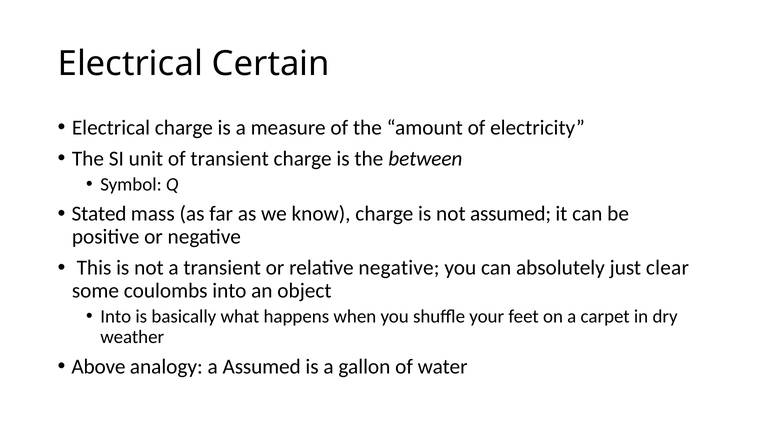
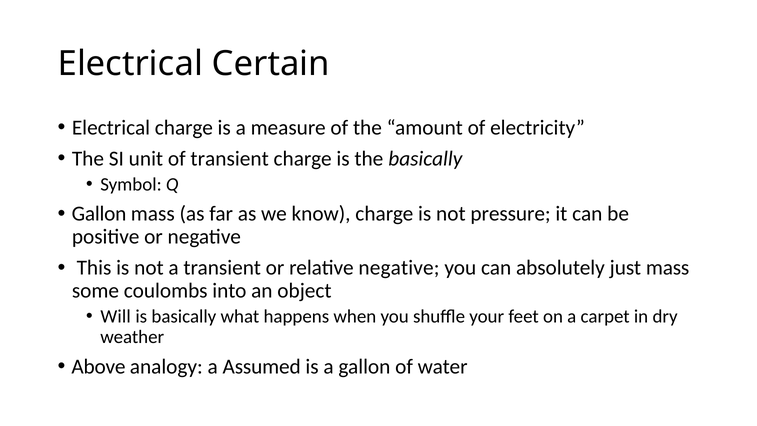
the between: between -> basically
Stated at (99, 214): Stated -> Gallon
not assumed: assumed -> pressure
just clear: clear -> mass
Into at (116, 316): Into -> Will
